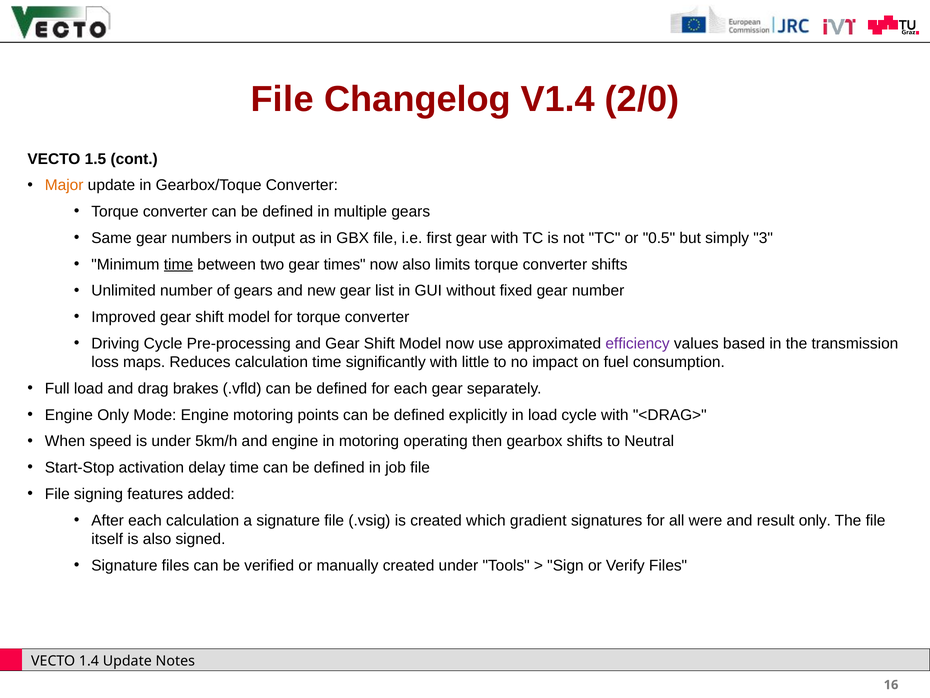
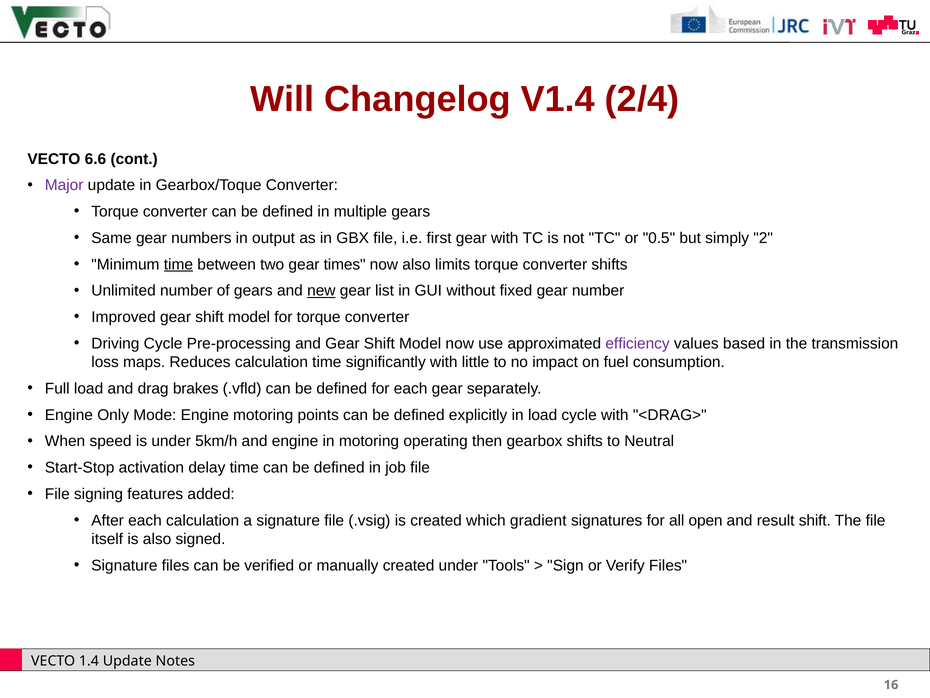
File at (282, 99): File -> Will
2/0: 2/0 -> 2/4
1.5: 1.5 -> 6.6
Major colour: orange -> purple
3: 3 -> 2
new underline: none -> present
were: were -> open
result only: only -> shift
